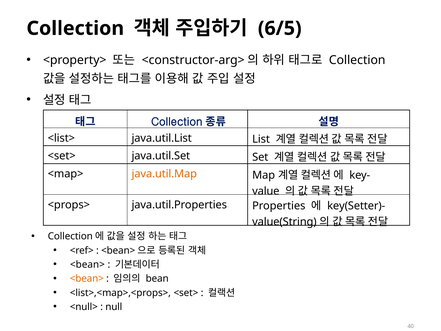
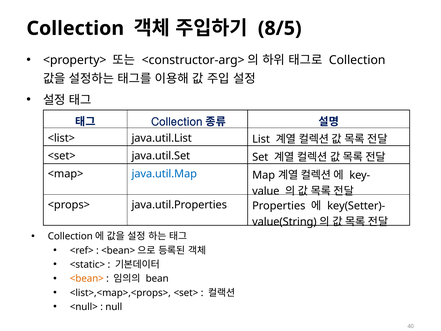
6/5: 6/5 -> 8/5
java.util.Map colour: orange -> blue
<bean> at (87, 264): <bean> -> <static>
